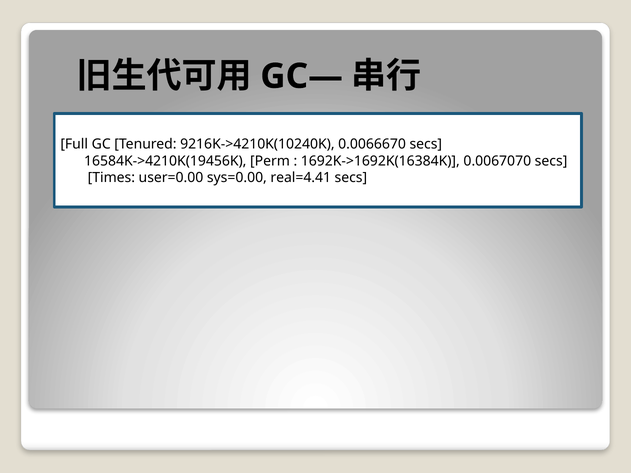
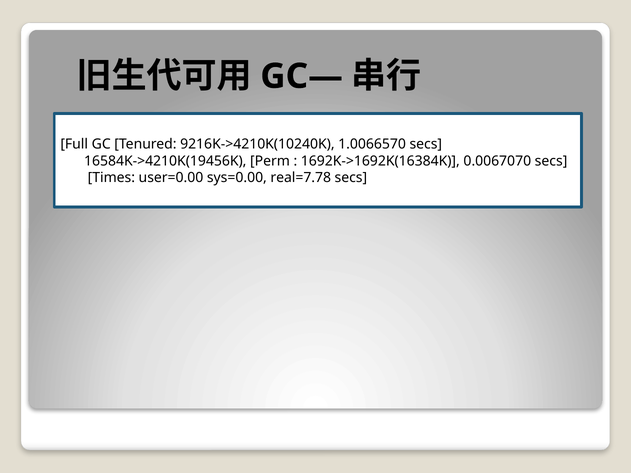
0.0066670: 0.0066670 -> 1.0066570
real=4.41: real=4.41 -> real=7.78
